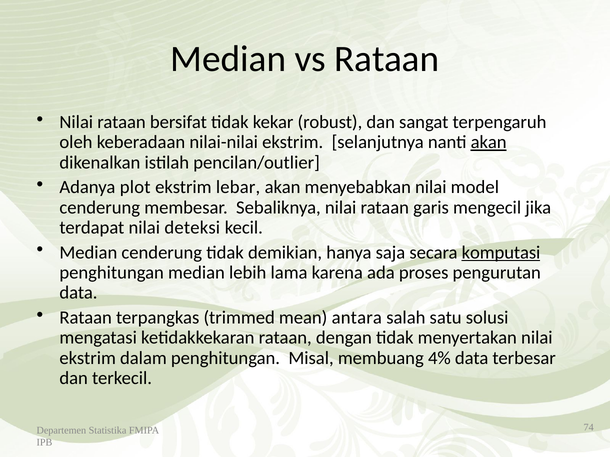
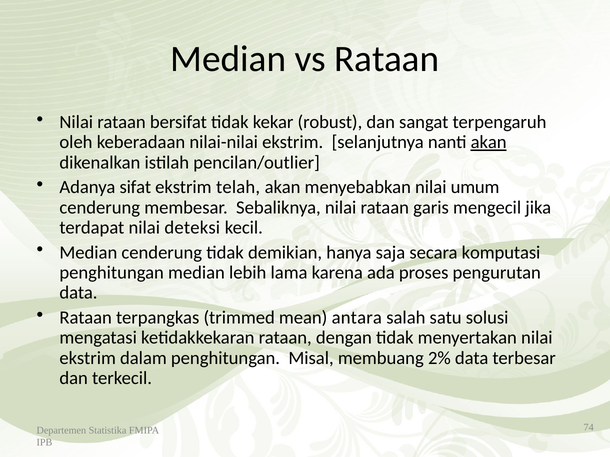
plot: plot -> sifat
lebar: lebar -> telah
model: model -> umum
komputasi underline: present -> none
4%: 4% -> 2%
